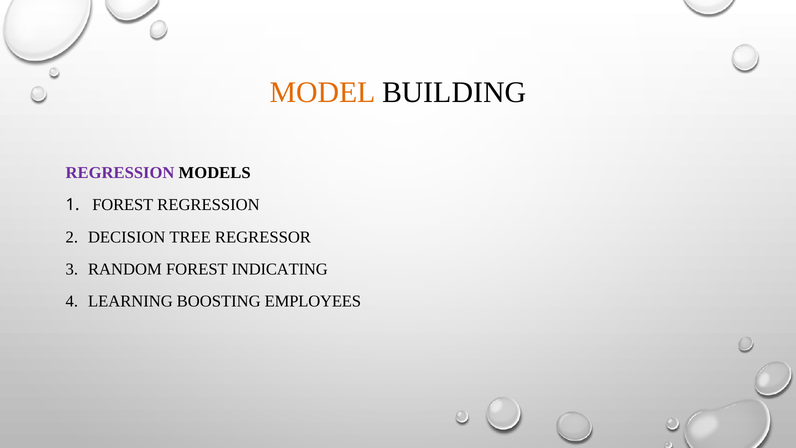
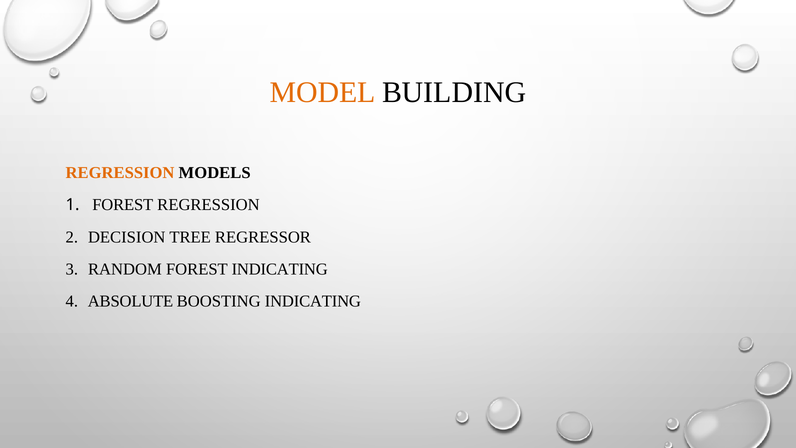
REGRESSION at (120, 173) colour: purple -> orange
LEARNING: LEARNING -> ABSOLUTE
BOOSTING EMPLOYEES: EMPLOYEES -> INDICATING
